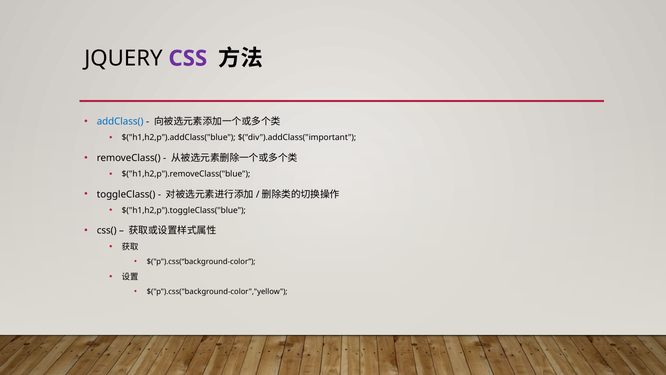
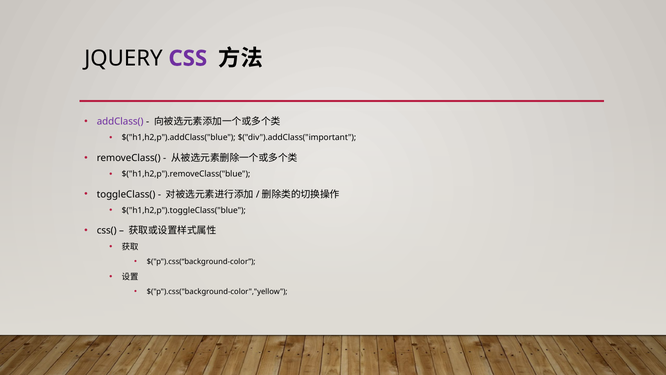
addClass( colour: blue -> purple
